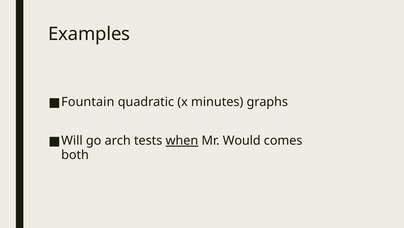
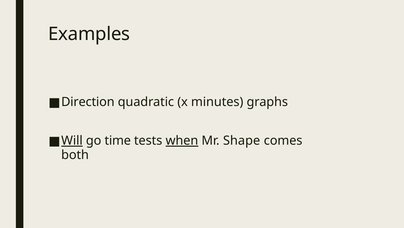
Fountain: Fountain -> Direction
Will underline: none -> present
arch: arch -> time
Would: Would -> Shape
